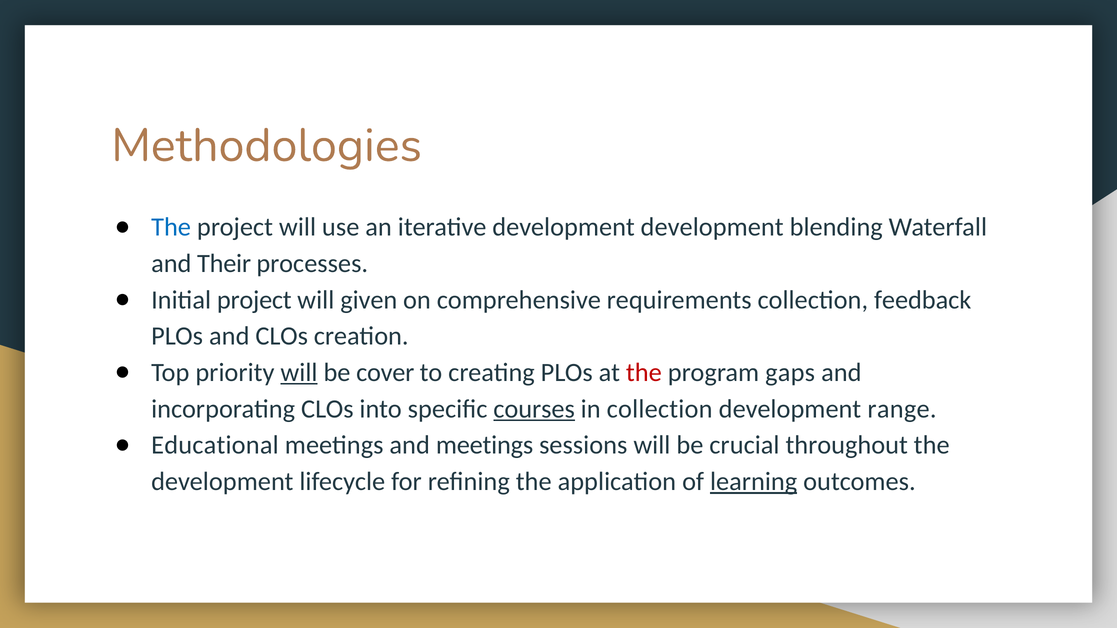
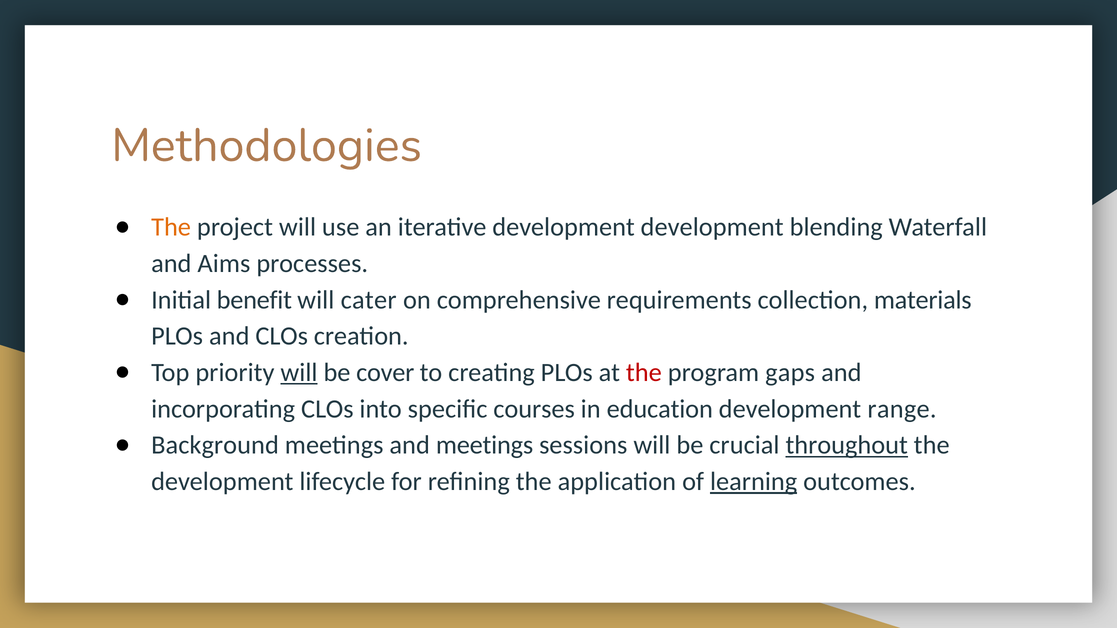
The at (171, 227) colour: blue -> orange
Their: Their -> Aims
Initial project: project -> benefit
given: given -> cater
feedback: feedback -> materials
courses underline: present -> none
in collection: collection -> education
Educational: Educational -> Background
throughout underline: none -> present
